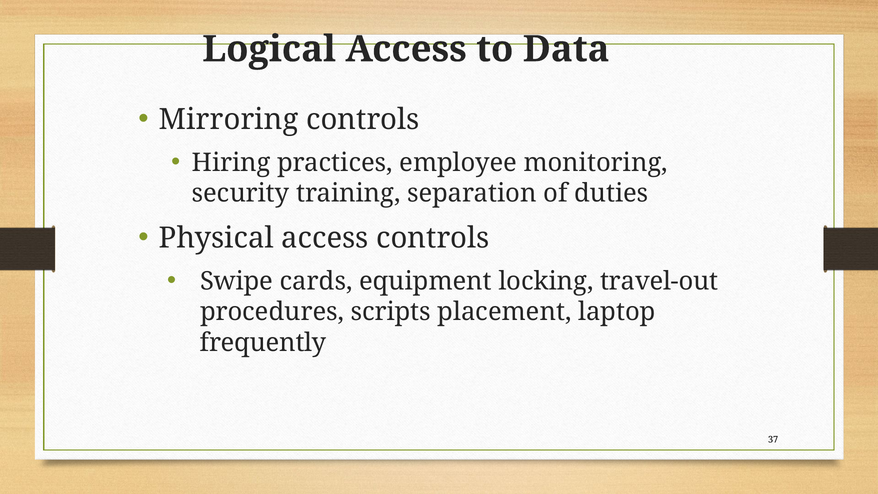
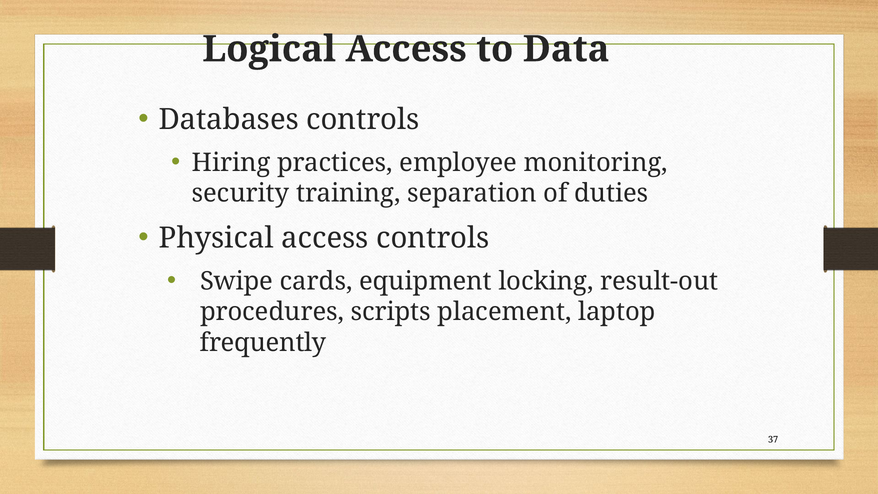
Mirroring: Mirroring -> Databases
travel-out: travel-out -> result-out
